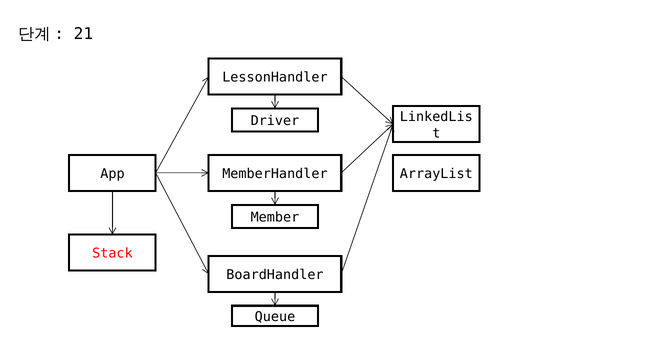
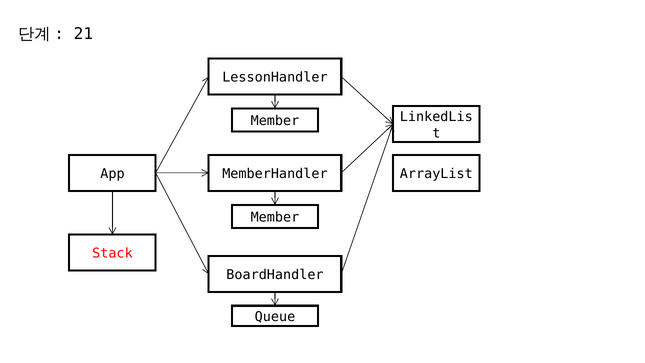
Driver at (275, 121): Driver -> Member
